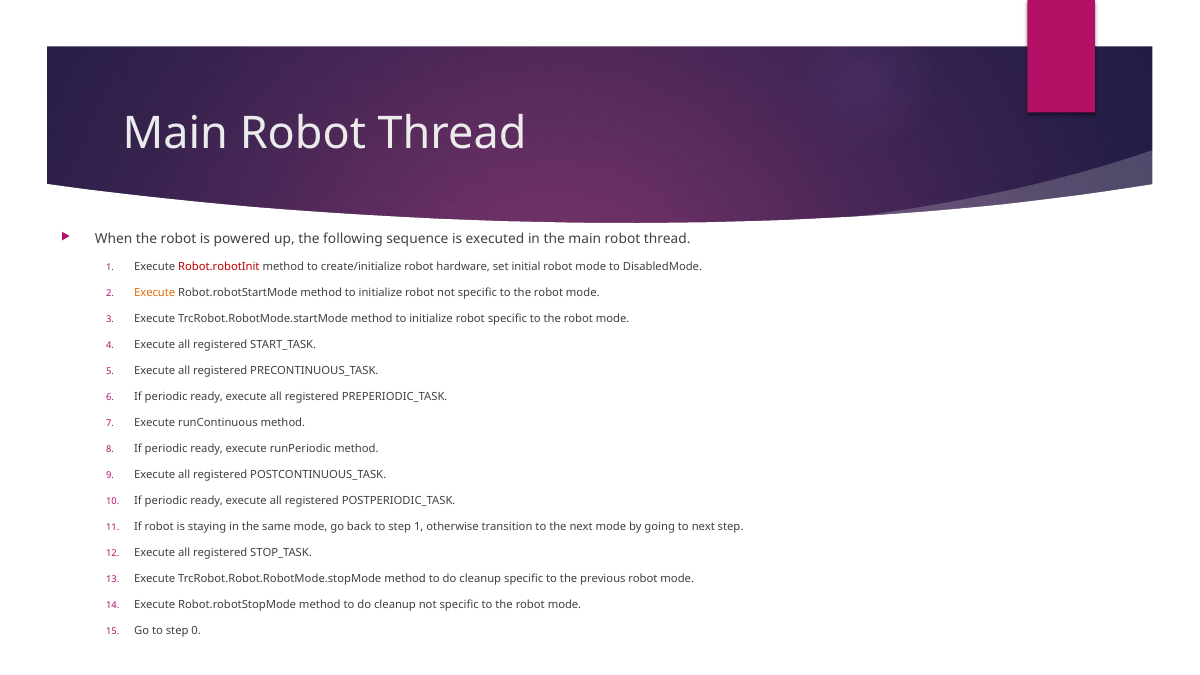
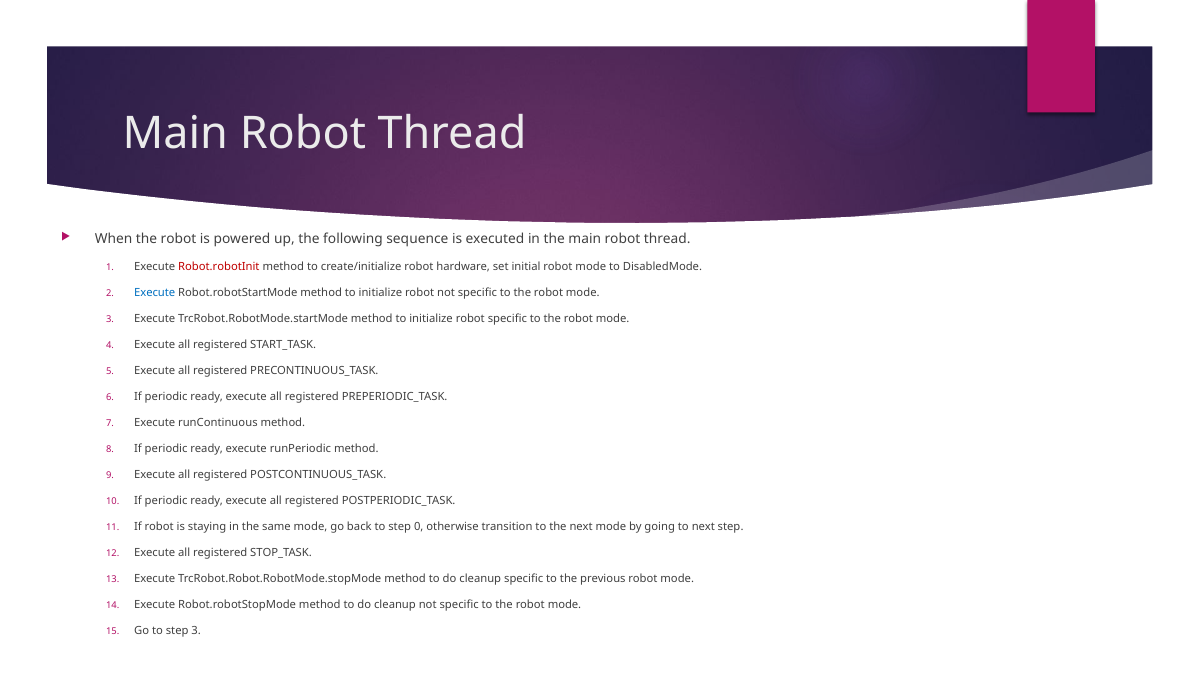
Execute at (155, 293) colour: orange -> blue
step 1: 1 -> 0
step 0: 0 -> 3
